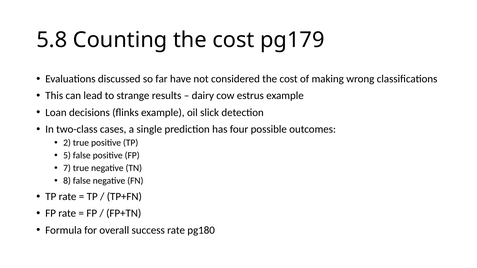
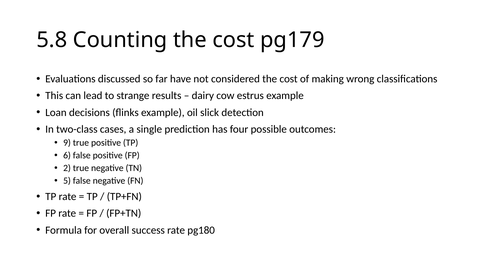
2: 2 -> 9
5: 5 -> 6
7: 7 -> 2
8: 8 -> 5
